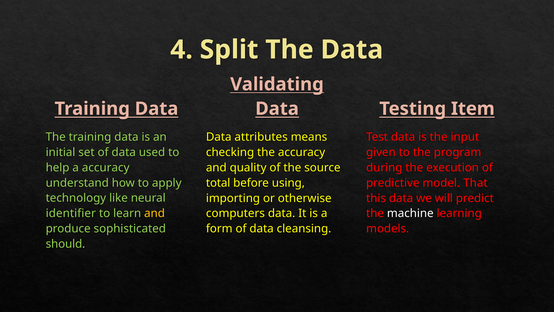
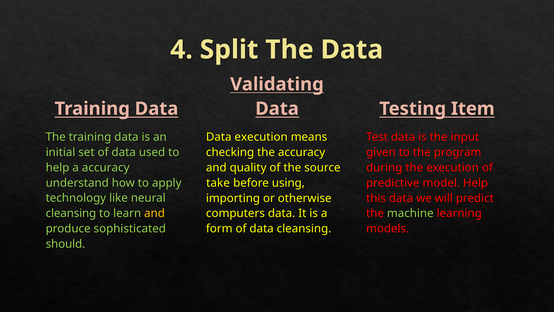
Data attributes: attributes -> execution
total: total -> take
model That: That -> Help
identifier at (71, 213): identifier -> cleansing
machine colour: white -> light green
